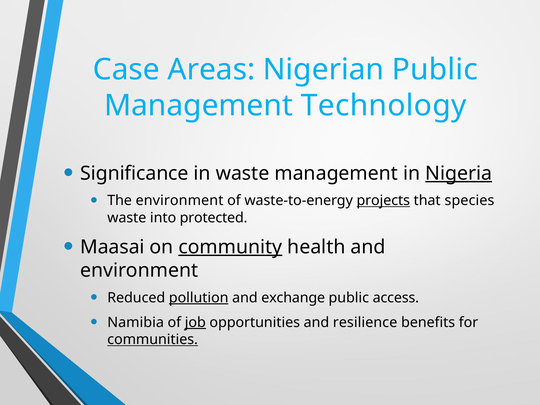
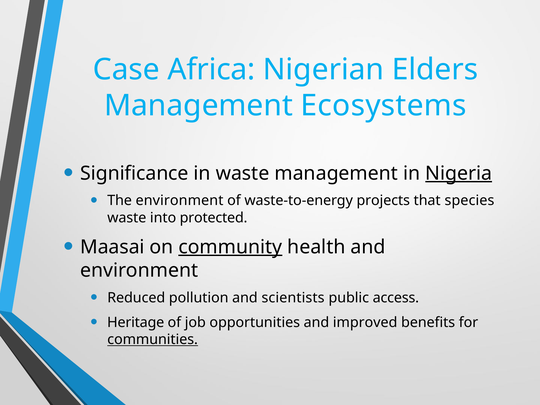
Areas: Areas -> Africa
Nigerian Public: Public -> Elders
Technology: Technology -> Ecosystems
projects underline: present -> none
pollution underline: present -> none
exchange: exchange -> scientists
Namibia: Namibia -> Heritage
job underline: present -> none
resilience: resilience -> improved
